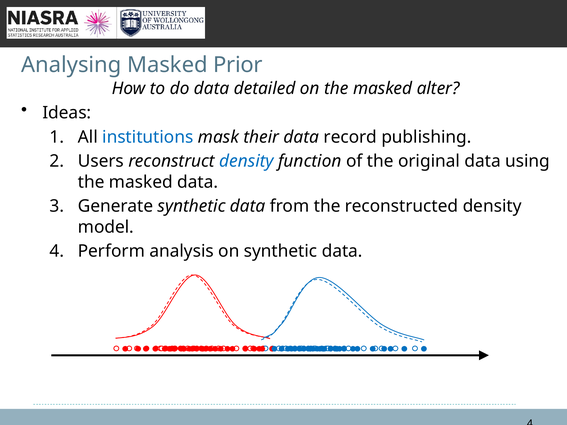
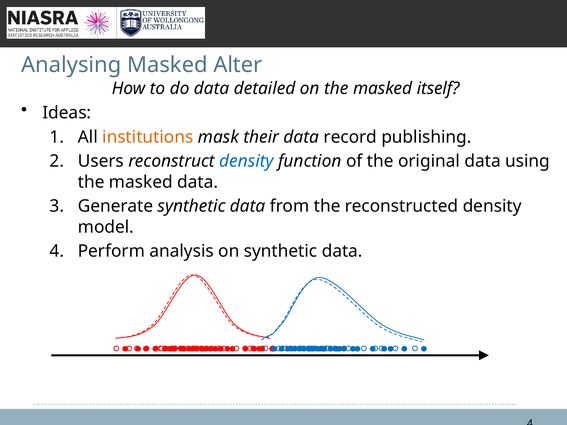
Prior: Prior -> Alter
alter: alter -> itself
institutions colour: blue -> orange
